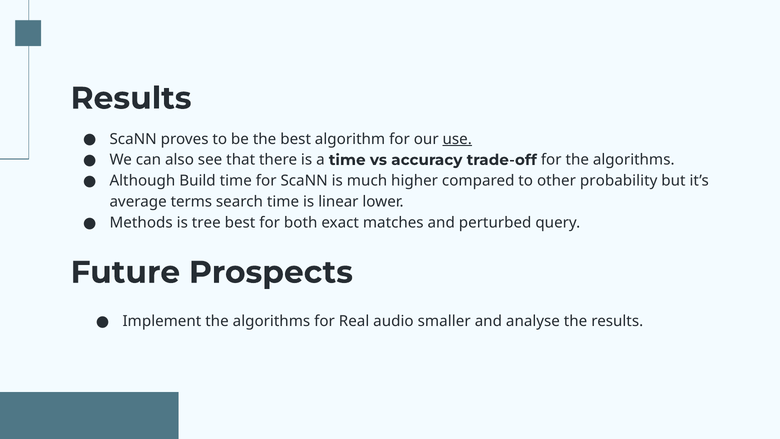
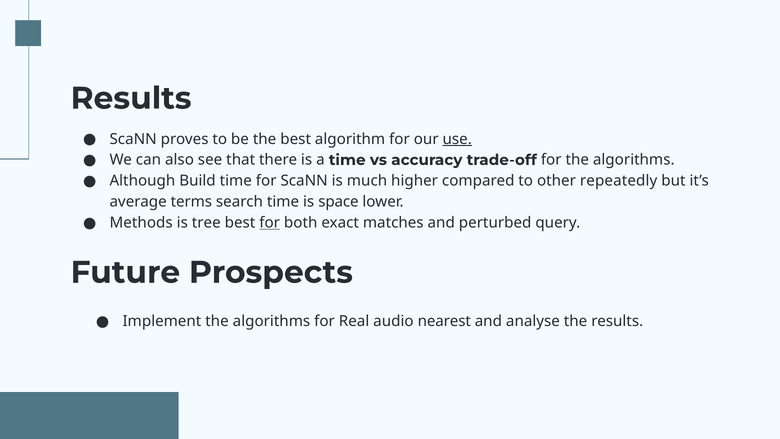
probability: probability -> repeatedly
linear: linear -> space
for at (270, 223) underline: none -> present
smaller: smaller -> nearest
